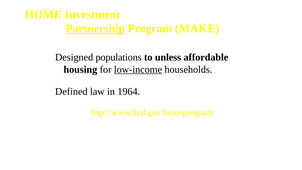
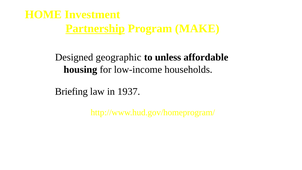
populations: populations -> geographic
low-income underline: present -> none
Defined: Defined -> Briefing
1964: 1964 -> 1937
